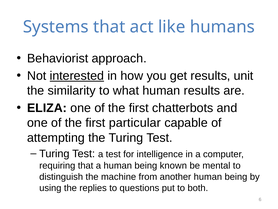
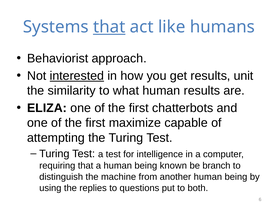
that at (109, 27) underline: none -> present
particular: particular -> maximize
mental: mental -> branch
